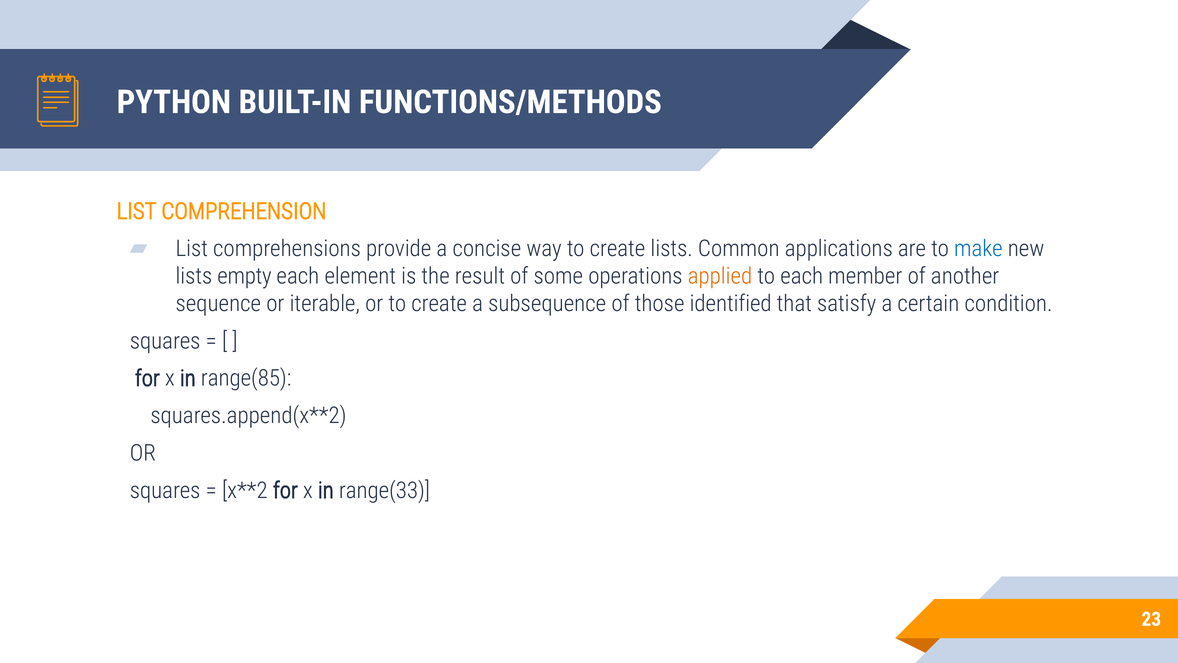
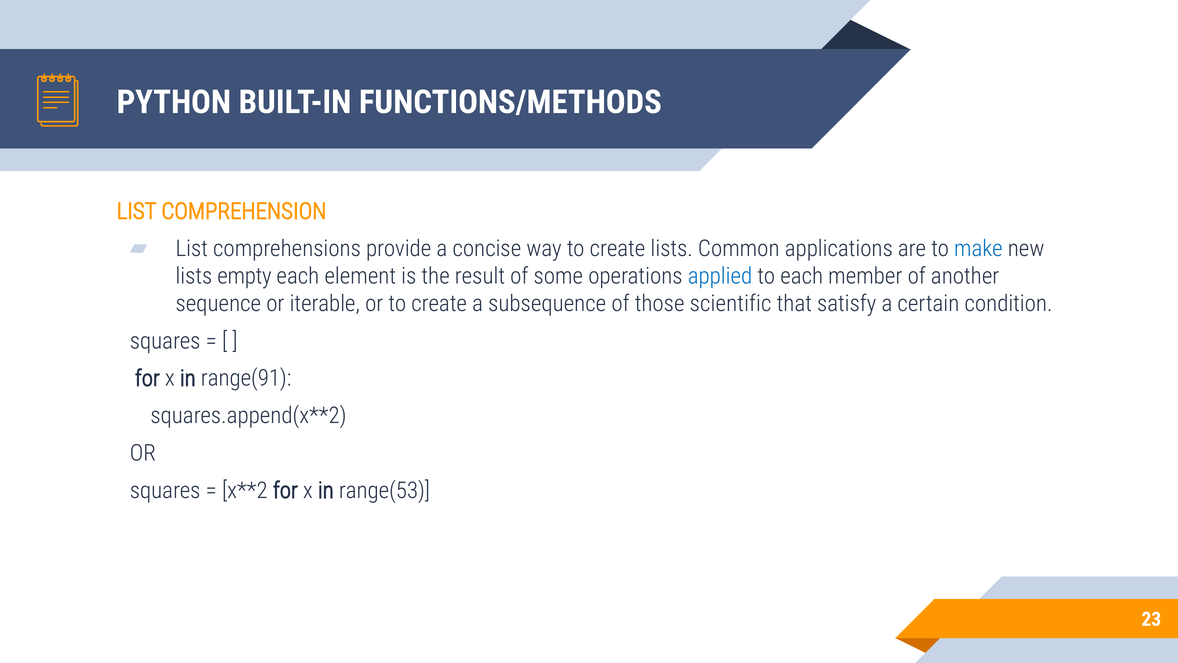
applied colour: orange -> blue
identified: identified -> scientific
range(85: range(85 -> range(91
range(33: range(33 -> range(53
